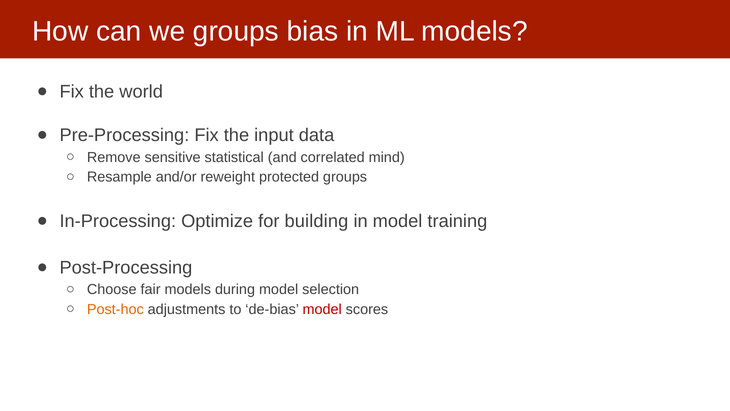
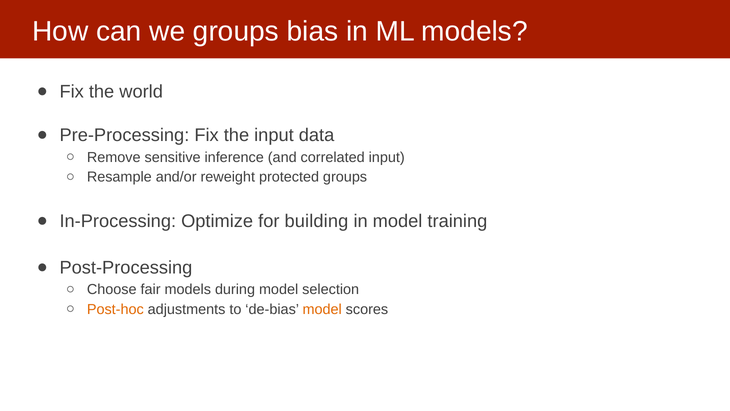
statistical: statistical -> inference
correlated mind: mind -> input
model at (322, 309) colour: red -> orange
